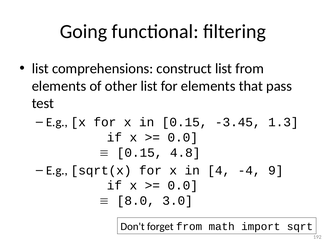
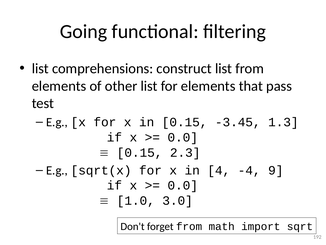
4.8: 4.8 -> 2.3
8.0: 8.0 -> 1.0
